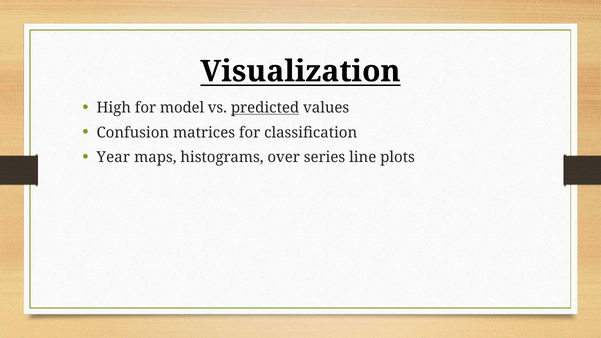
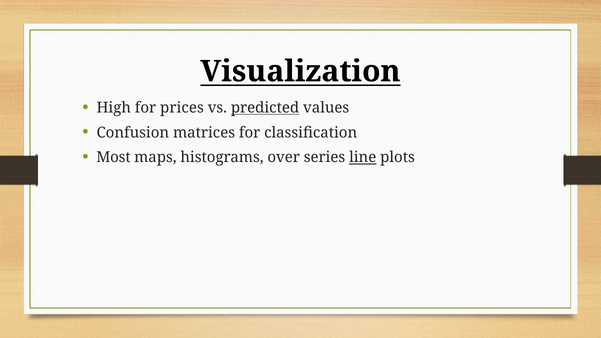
model: model -> prices
Year: Year -> Most
line underline: none -> present
